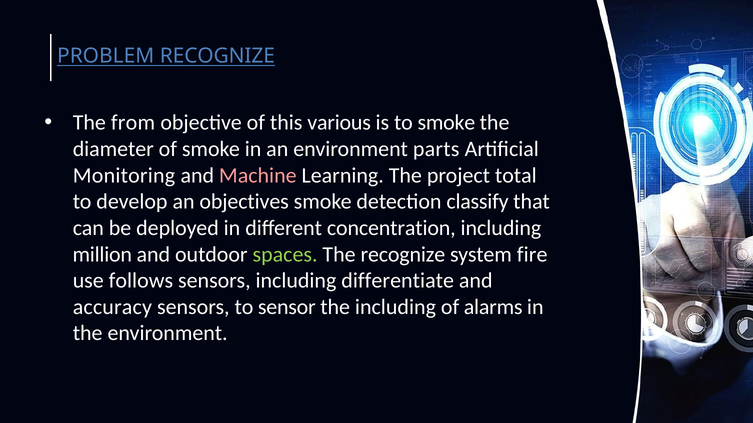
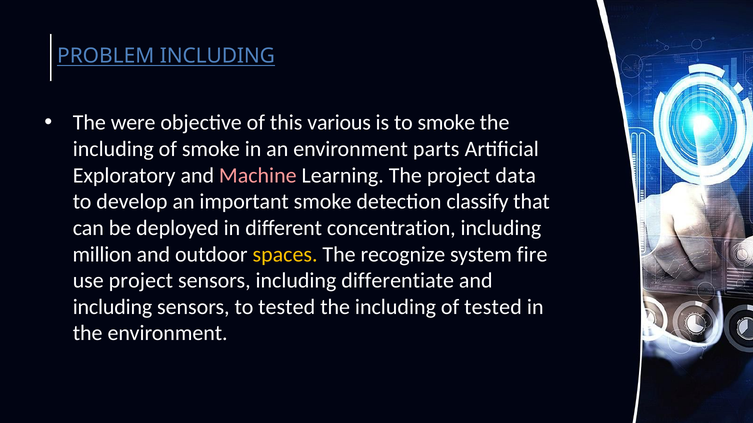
PROBLEM RECOGNIZE: RECOGNIZE -> INCLUDING
from: from -> were
diameter at (113, 149): diameter -> including
Monitoring: Monitoring -> Exploratory
total: total -> data
objectives: objectives -> important
spaces colour: light green -> yellow
use follows: follows -> project
accuracy at (112, 307): accuracy -> including
to sensor: sensor -> tested
of alarms: alarms -> tested
